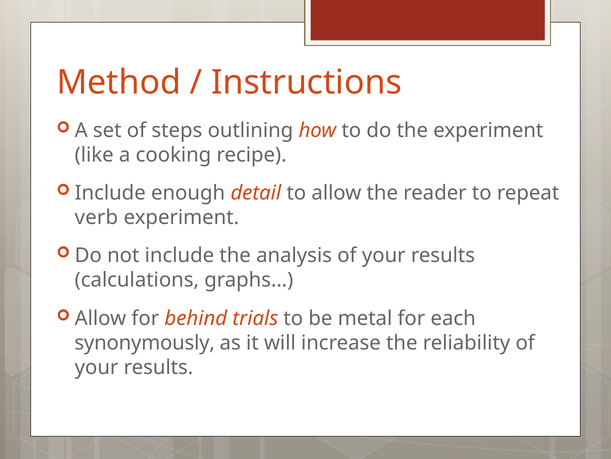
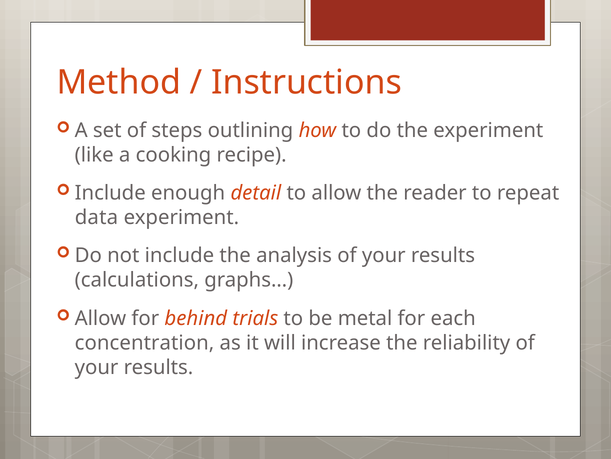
verb: verb -> data
synonymously: synonymously -> concentration
